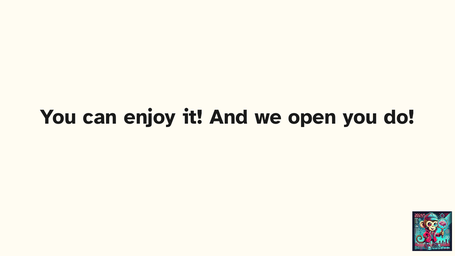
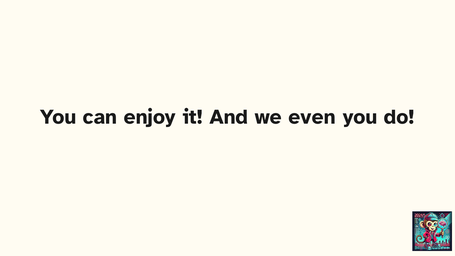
open: open -> even
